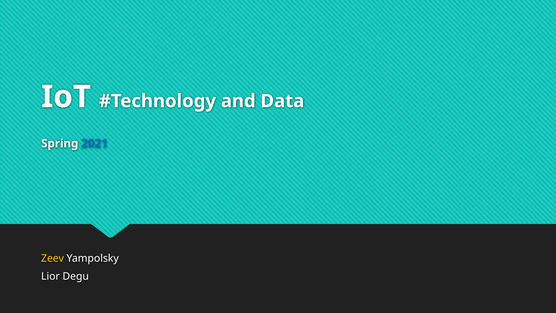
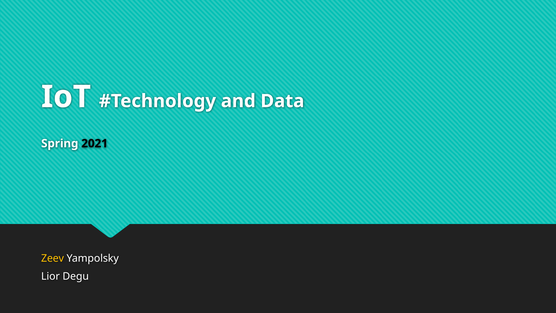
2021 colour: blue -> black
